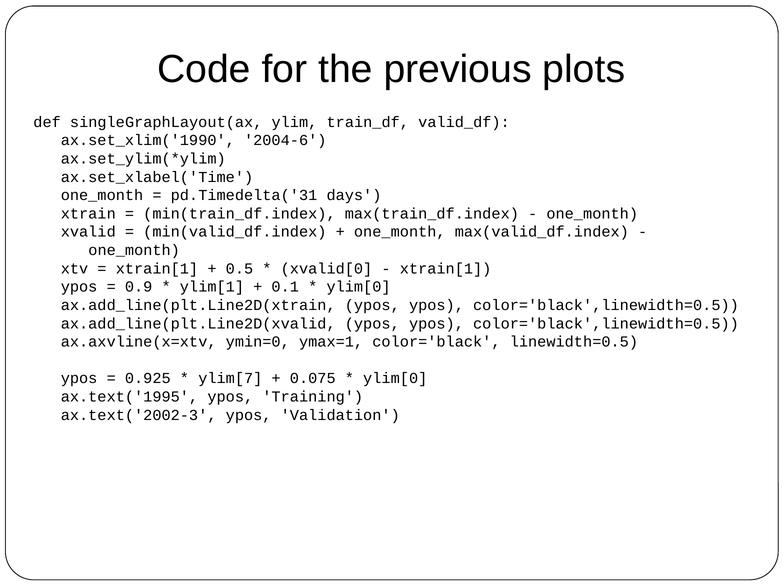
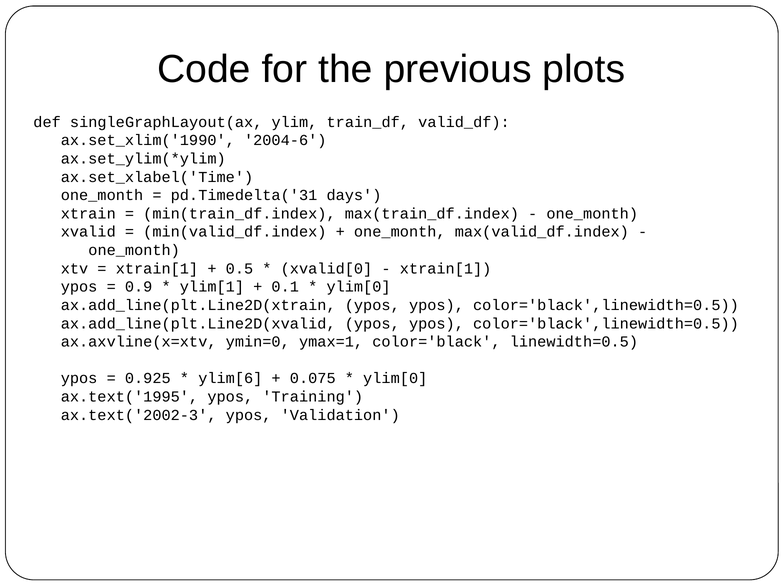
ylim[7: ylim[7 -> ylim[6
